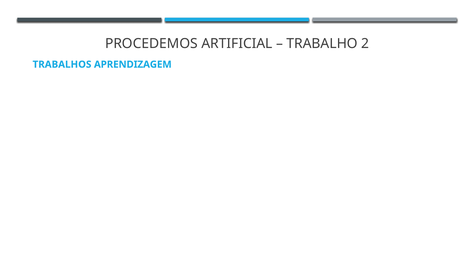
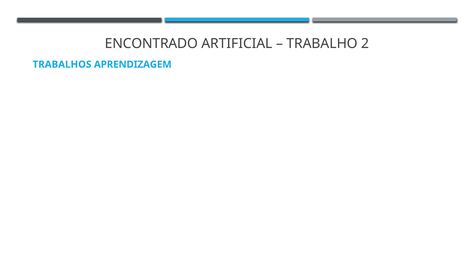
PROCEDEMOS: PROCEDEMOS -> ENCONTRADO
